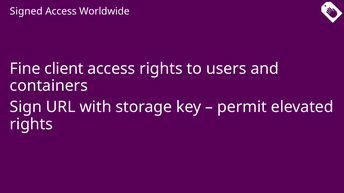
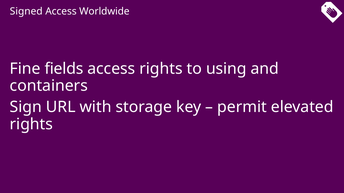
client: client -> fields
users: users -> using
